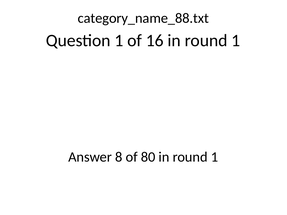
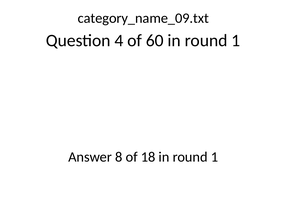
category_name_88.txt: category_name_88.txt -> category_name_09.txt
Question 1: 1 -> 4
16: 16 -> 60
80: 80 -> 18
